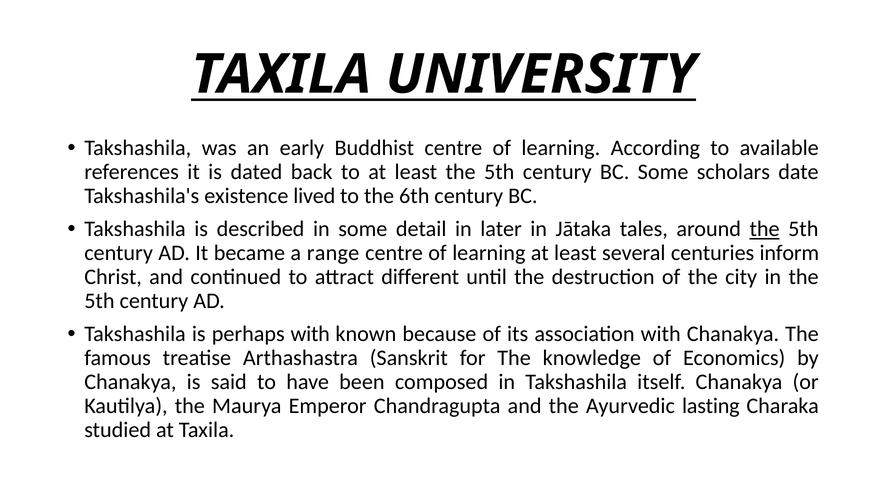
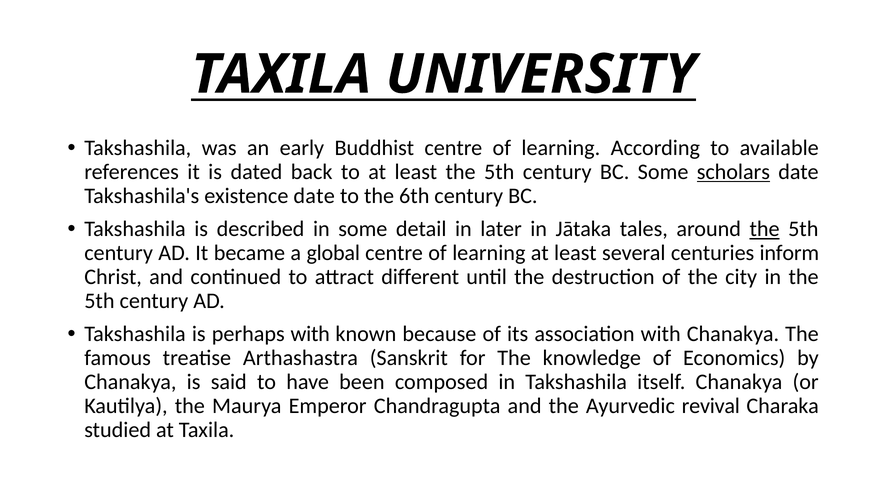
scholars underline: none -> present
existence lived: lived -> date
range: range -> global
lasting: lasting -> revival
